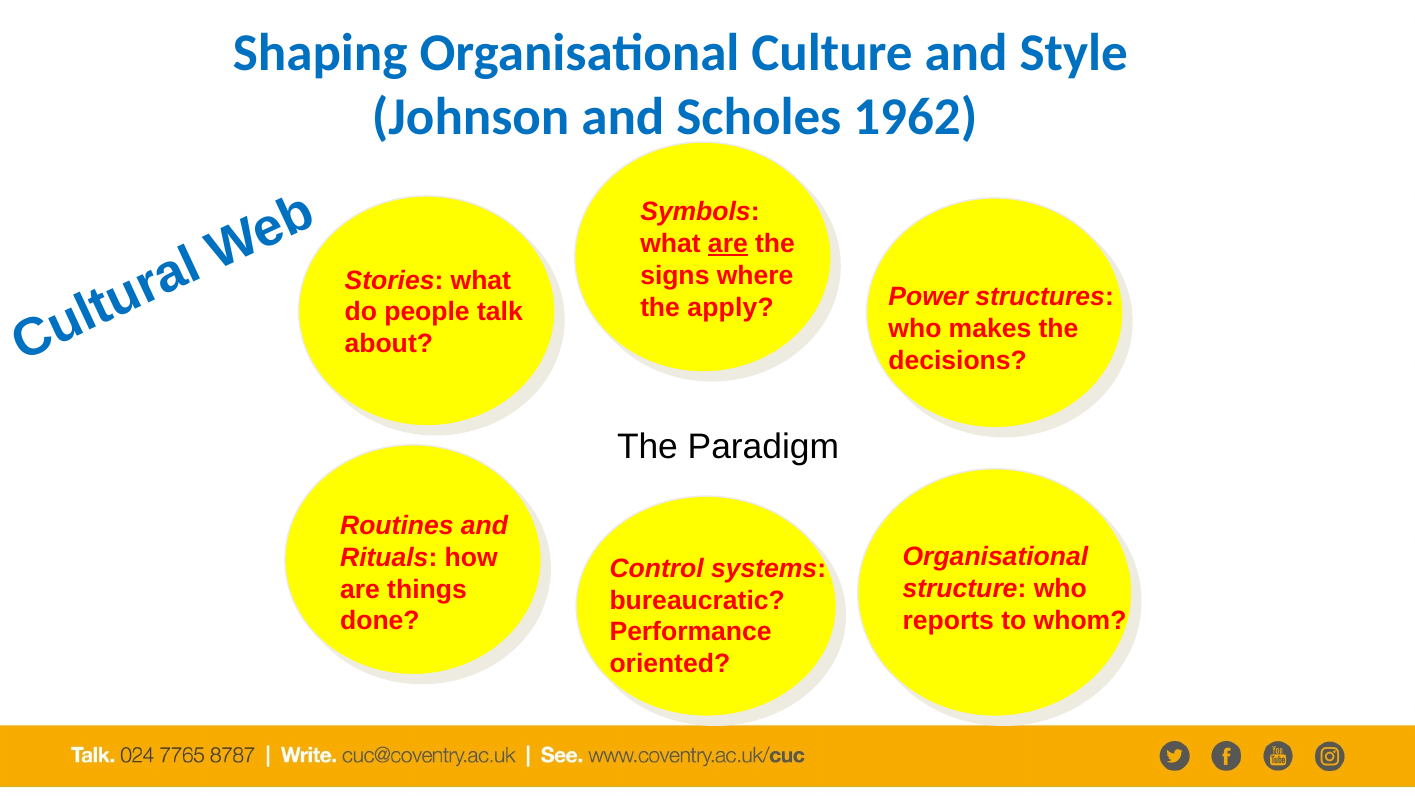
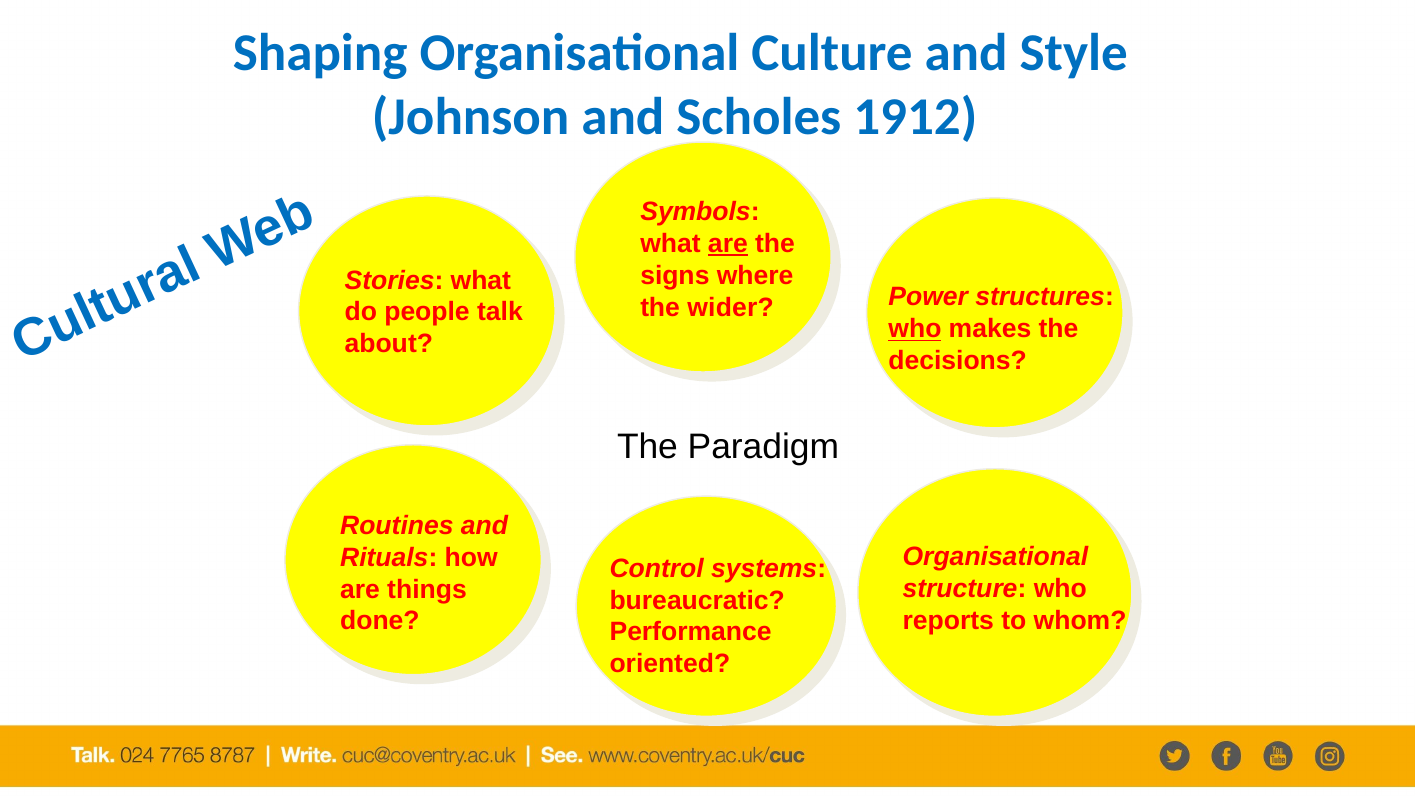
1962: 1962 -> 1912
apply: apply -> wider
who at (915, 329) underline: none -> present
